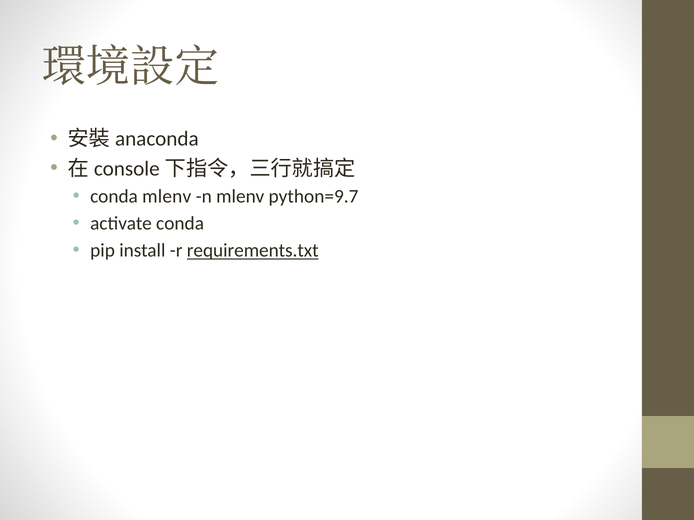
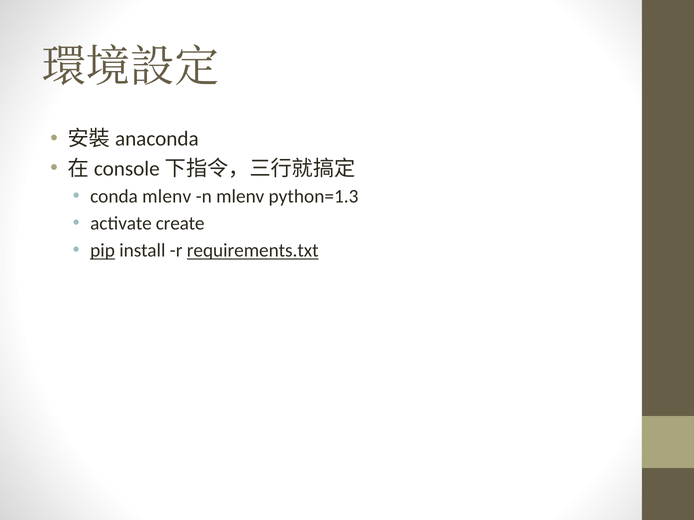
python=9.7: python=9.7 -> python=1.3
activate conda: conda -> create
pip underline: none -> present
